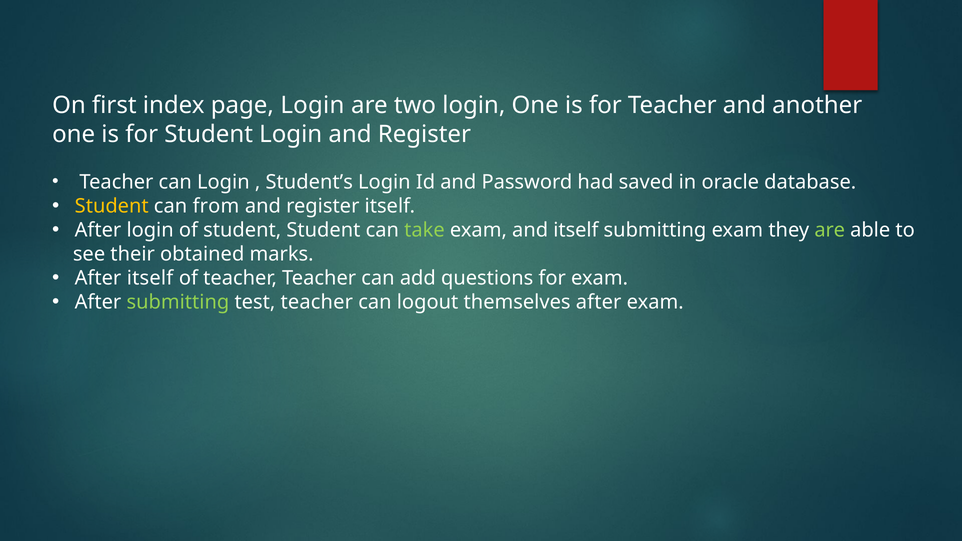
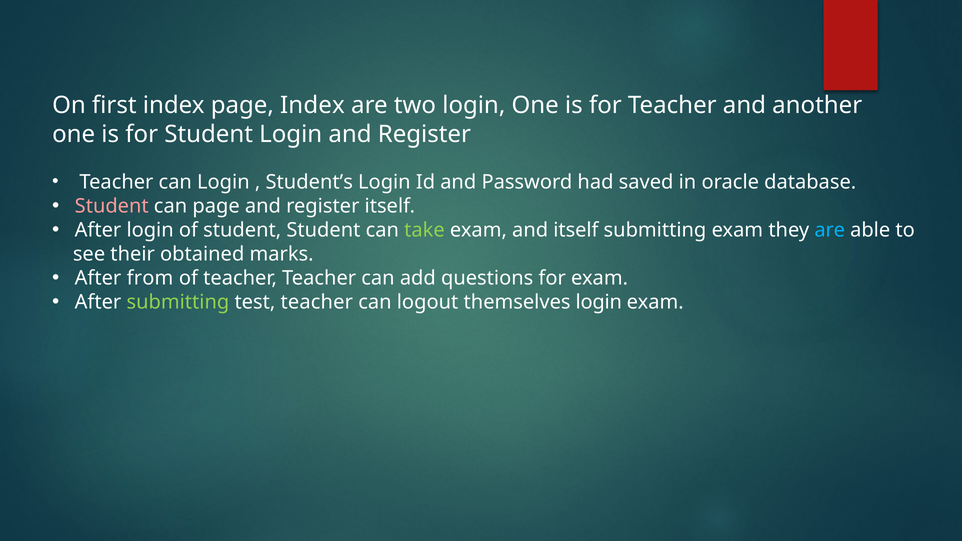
page Login: Login -> Index
Student at (112, 206) colour: yellow -> pink
can from: from -> page
are at (830, 230) colour: light green -> light blue
After itself: itself -> from
themselves after: after -> login
